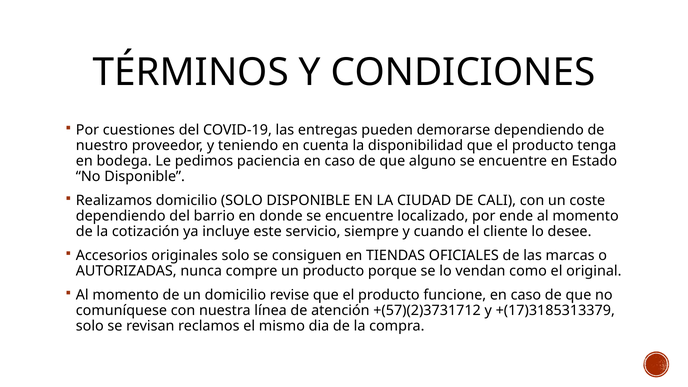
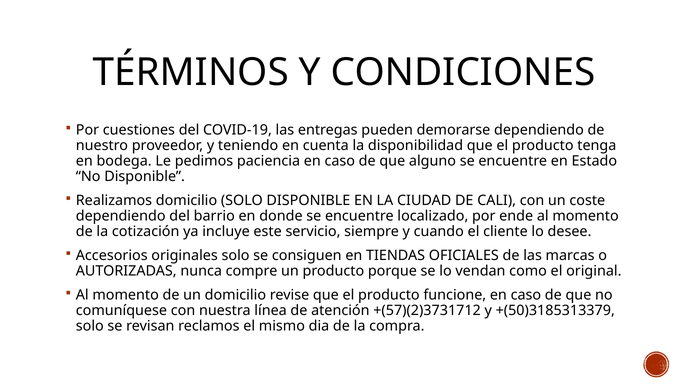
+(17)3185313379: +(17)3185313379 -> +(50)3185313379
